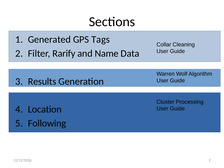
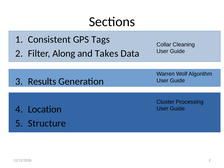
Generated: Generated -> Consistent
Rarify: Rarify -> Along
Name: Name -> Takes
Following: Following -> Structure
